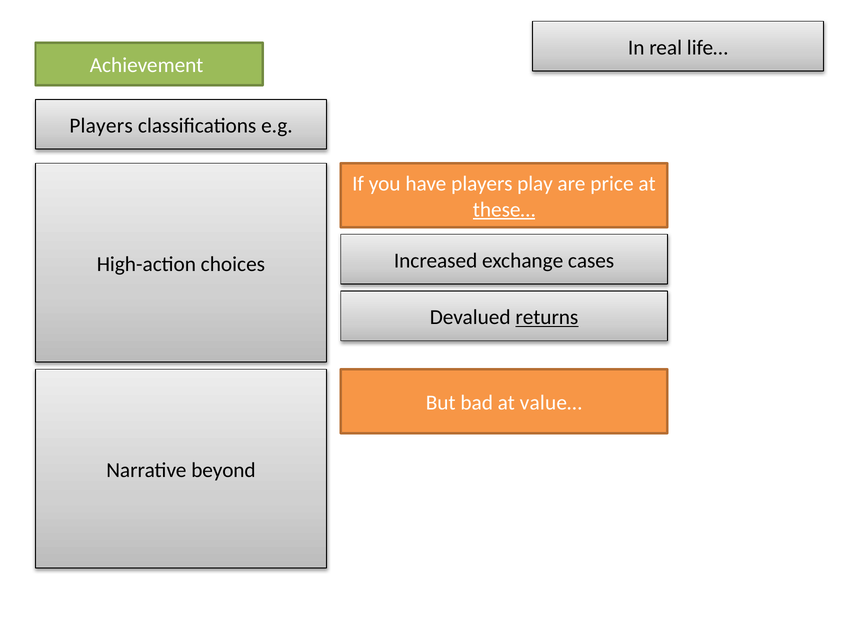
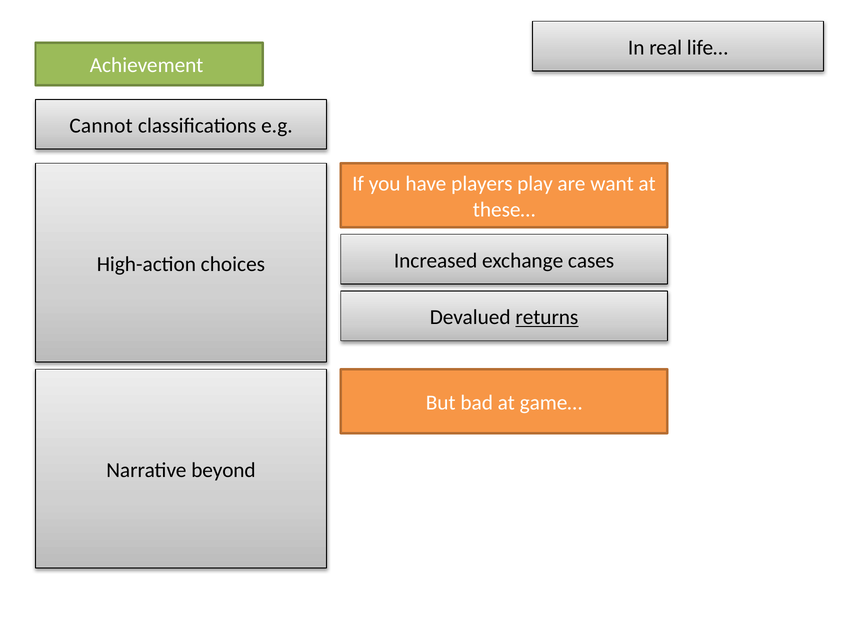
Players at (101, 126): Players -> Cannot
price: price -> want
these… underline: present -> none
value…: value… -> game…
